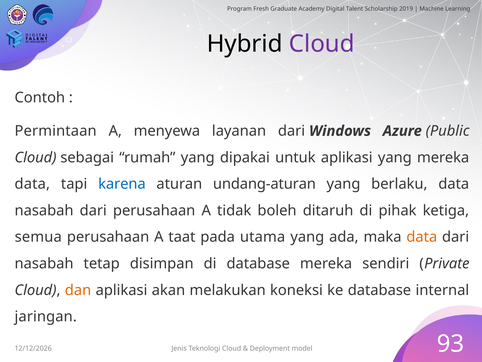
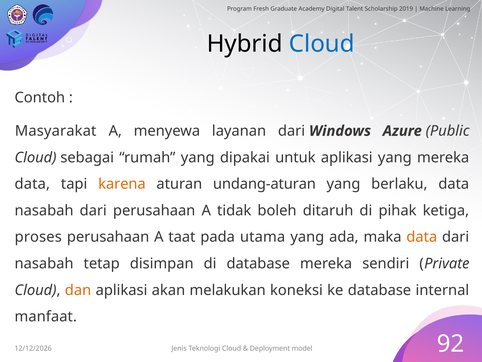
Cloud at (322, 44) colour: purple -> blue
Permintaan: Permintaan -> Masyarakat
karena colour: blue -> orange
semua: semua -> proses
jaringan: jaringan -> manfaat
93: 93 -> 92
